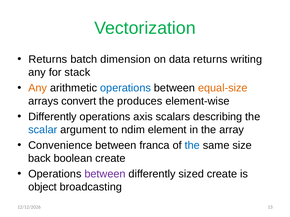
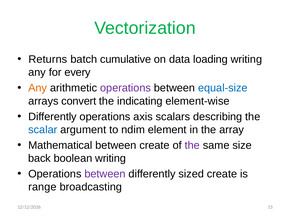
dimension: dimension -> cumulative
data returns: returns -> loading
stack: stack -> every
operations at (126, 88) colour: blue -> purple
equal-size colour: orange -> blue
produces: produces -> indicating
Convenience: Convenience -> Mathematical
between franca: franca -> create
the at (192, 146) colour: blue -> purple
boolean create: create -> writing
object: object -> range
